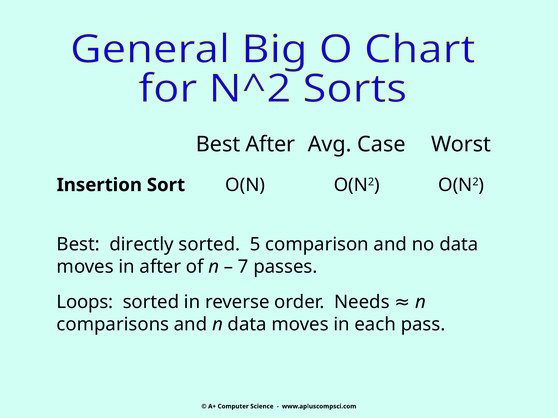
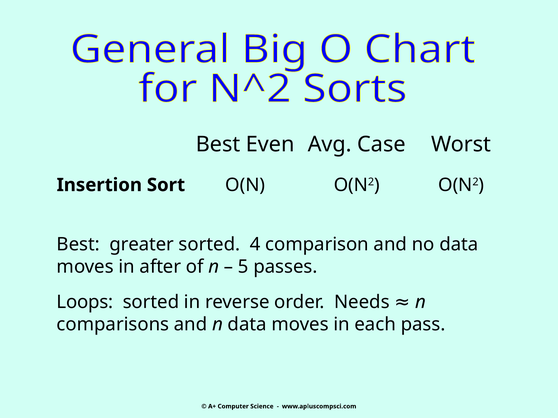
Best After: After -> Even
directly: directly -> greater
5: 5 -> 4
7: 7 -> 5
